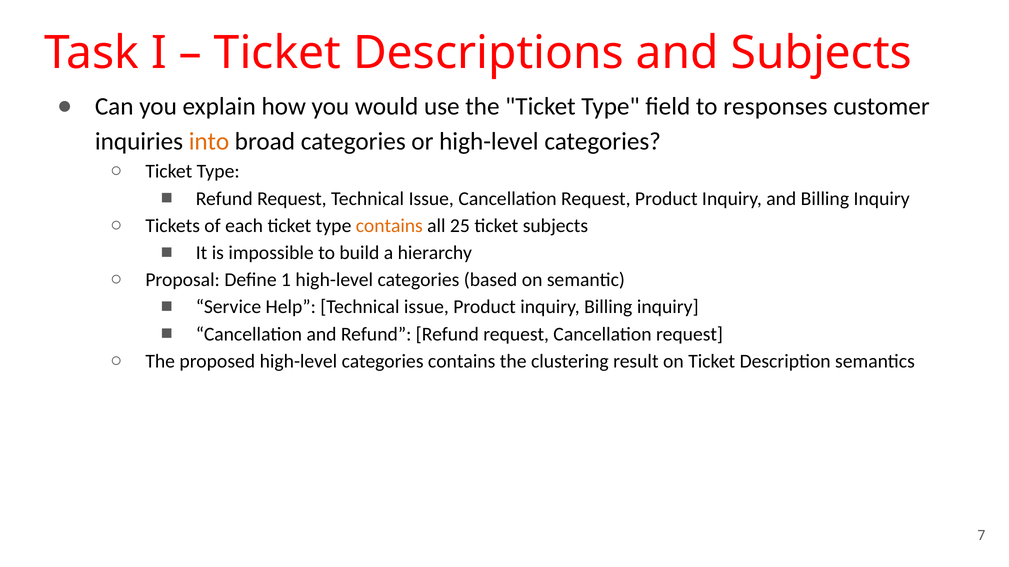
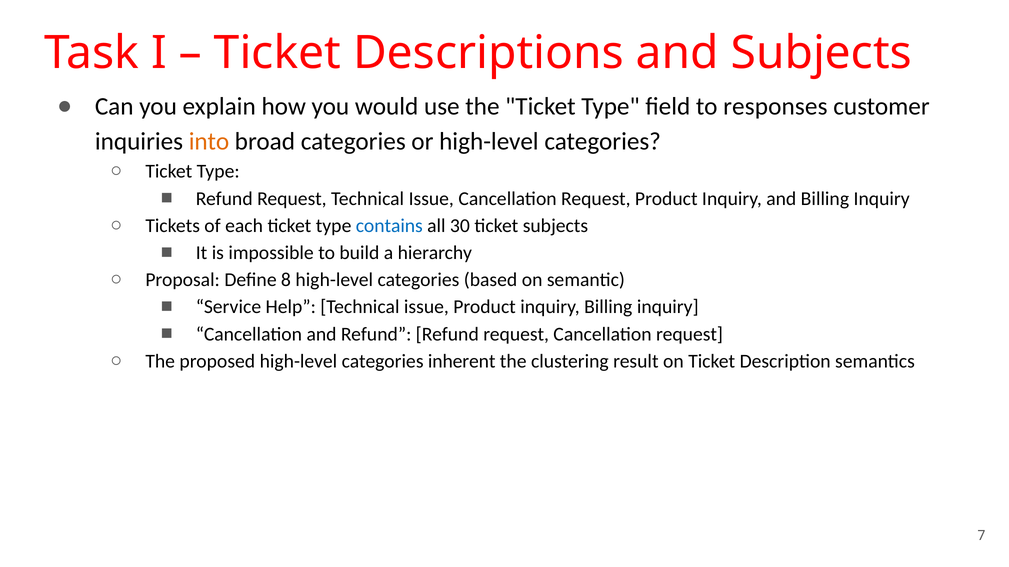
contains at (389, 226) colour: orange -> blue
25: 25 -> 30
1: 1 -> 8
categories contains: contains -> inherent
